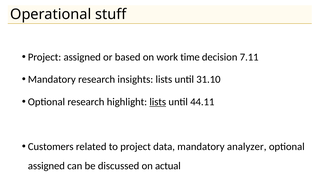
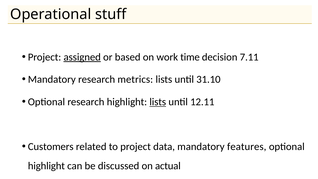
assigned at (82, 57) underline: none -> present
insights: insights -> metrics
44.11: 44.11 -> 12.11
analyzer: analyzer -> features
assigned at (46, 166): assigned -> highlight
